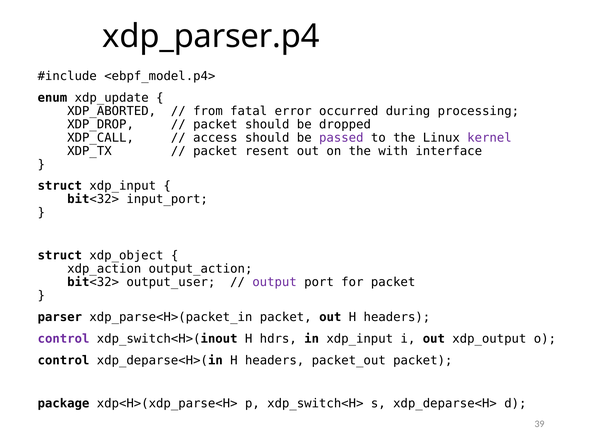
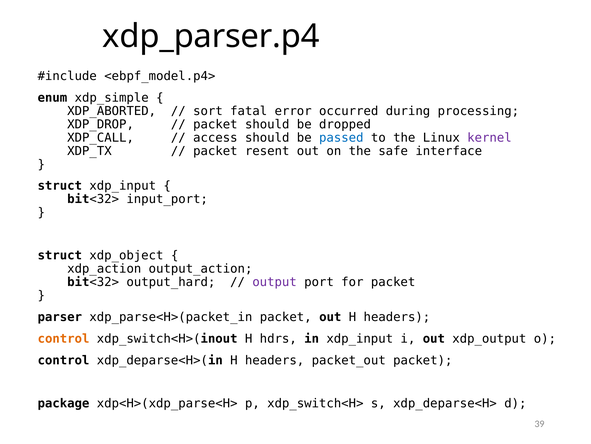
xdp_update: xdp_update -> xdp_simple
from: from -> sort
passed colour: purple -> blue
with: with -> safe
output_user: output_user -> output_hard
control at (64, 338) colour: purple -> orange
